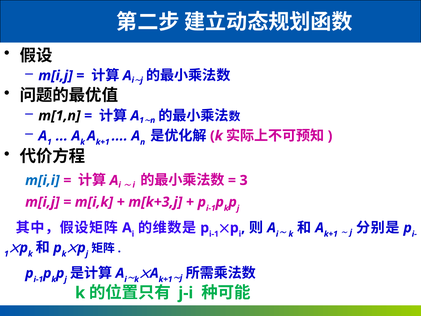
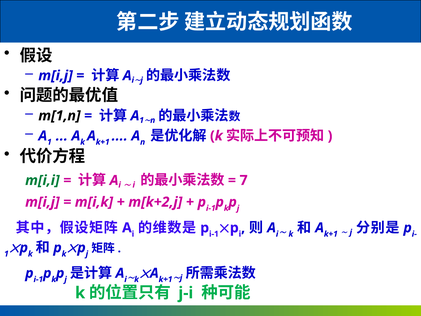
m[i,i colour: blue -> green
3: 3 -> 7
m[k+3,j: m[k+3,j -> m[k+2,j
